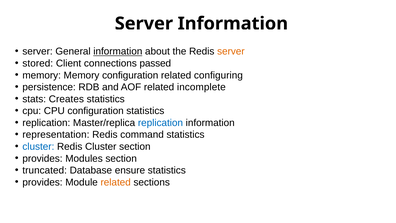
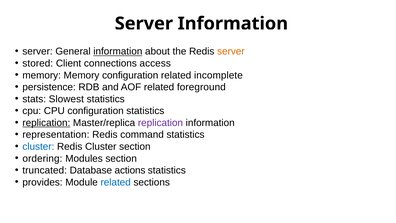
passed: passed -> access
configuring: configuring -> incomplete
incomplete: incomplete -> foreground
Creates: Creates -> Slowest
replication at (46, 123) underline: none -> present
replication at (160, 123) colour: blue -> purple
provides at (42, 158): provides -> ordering
ensure: ensure -> actions
related at (116, 182) colour: orange -> blue
